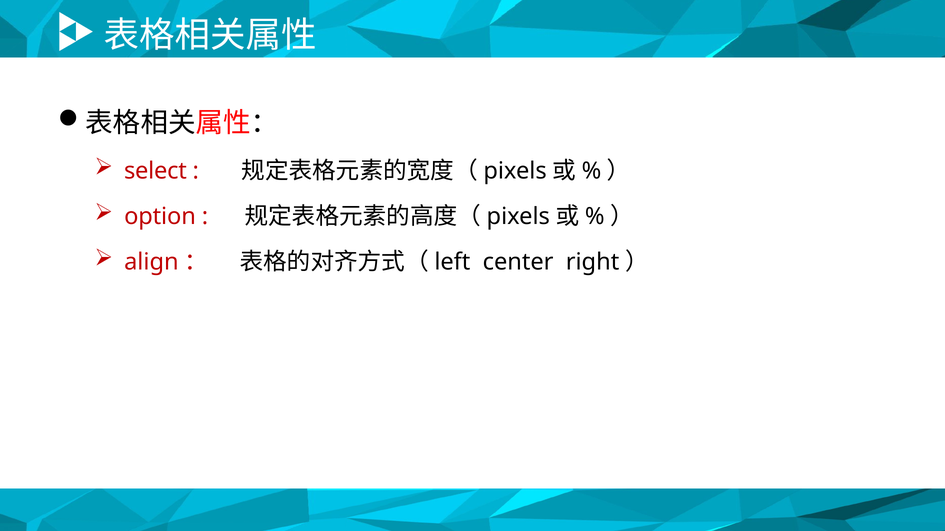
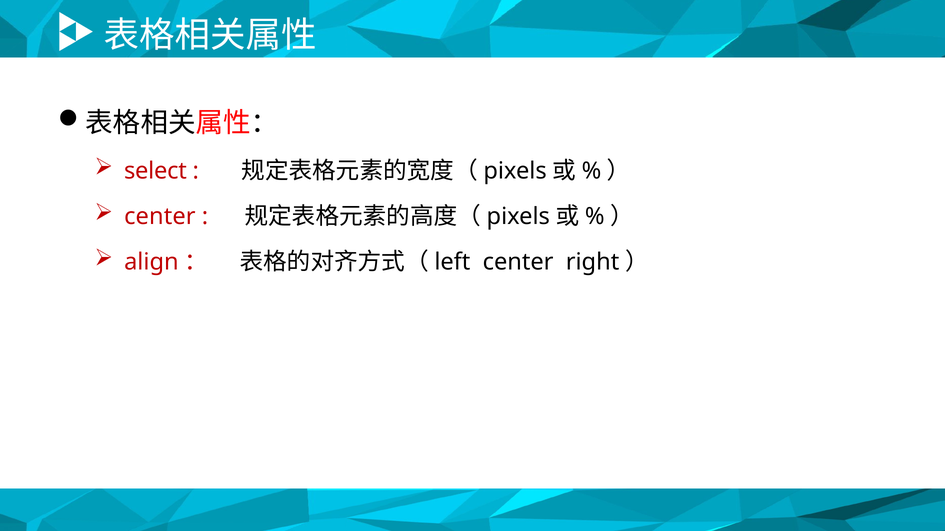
option at (160, 217): option -> center
